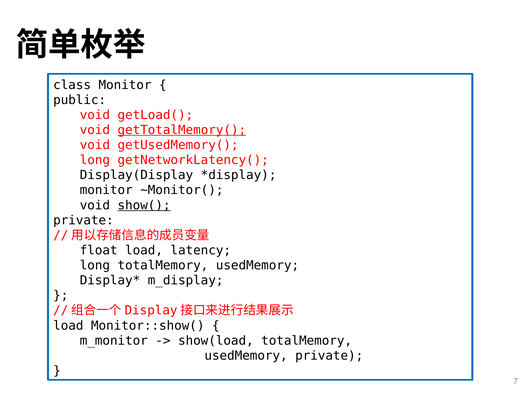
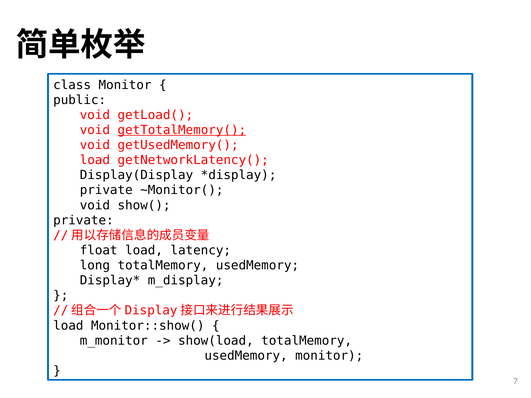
long at (95, 160): long -> load
monitor at (106, 190): monitor -> private
show( underline: present -> none
usedMemory private: private -> monitor
